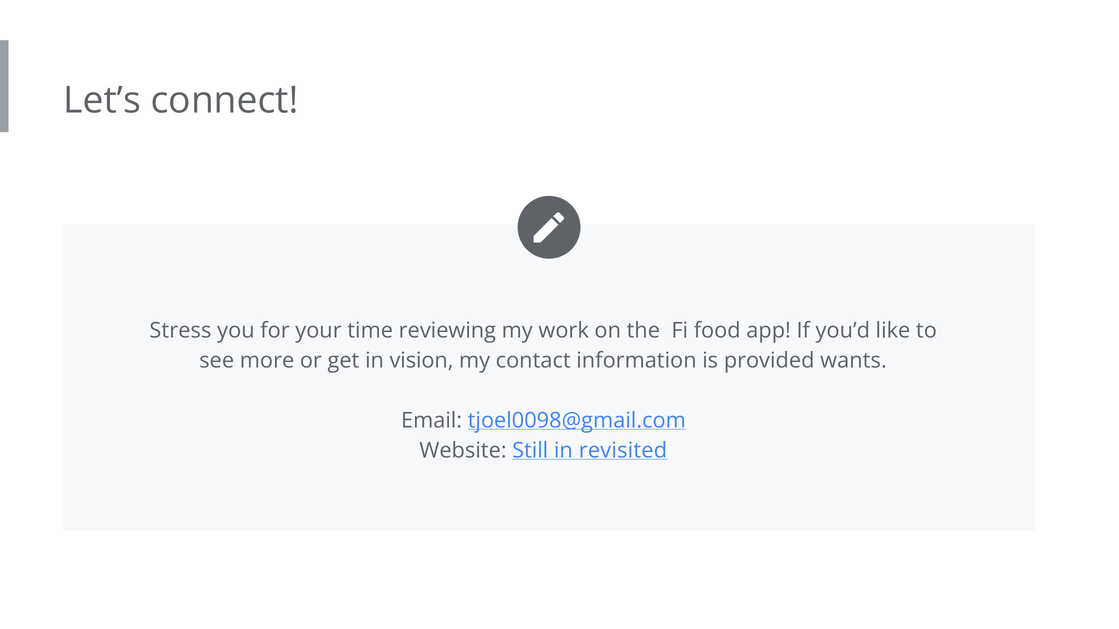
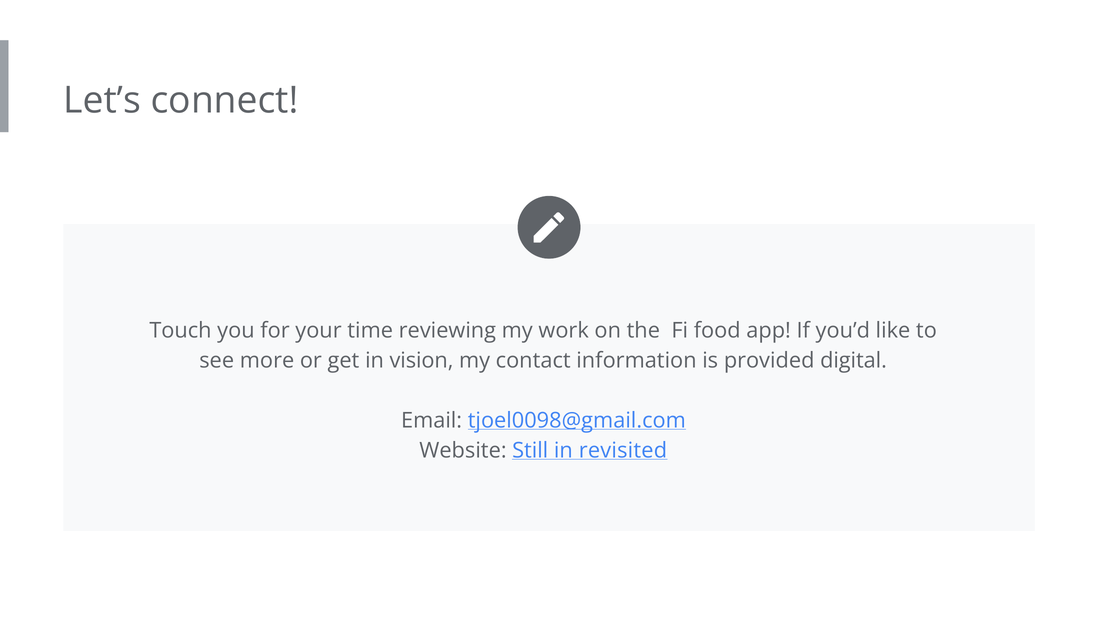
Stress: Stress -> Touch
wants: wants -> digital
